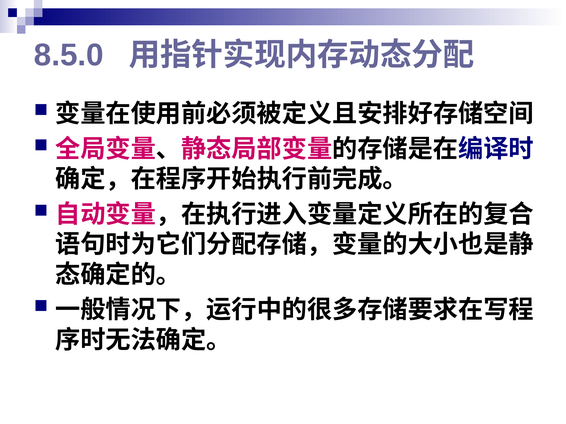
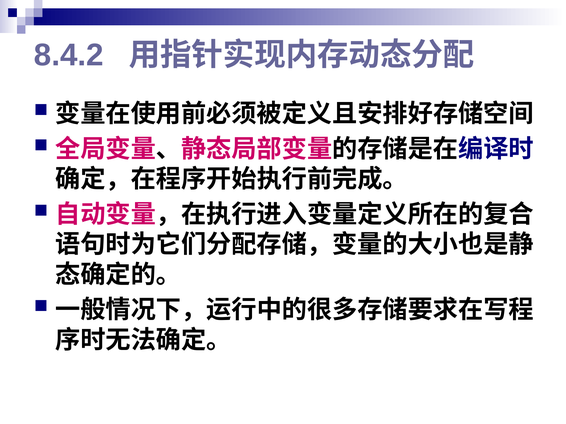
8.5.0: 8.5.0 -> 8.4.2
